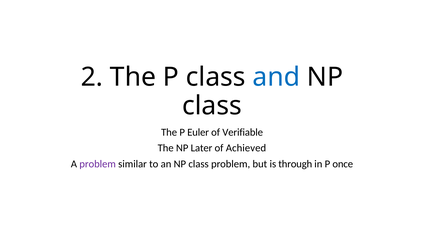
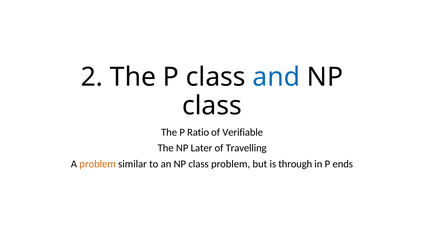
Euler: Euler -> Ratio
Achieved: Achieved -> Travelling
problem at (98, 164) colour: purple -> orange
once: once -> ends
